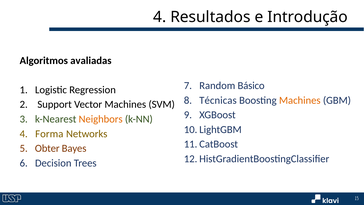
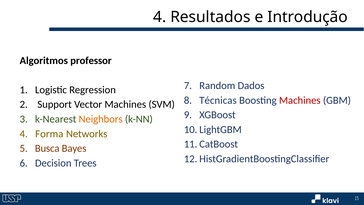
avaliadas: avaliadas -> professor
Básico: Básico -> Dados
Machines at (300, 100) colour: orange -> red
Obter: Obter -> Busca
